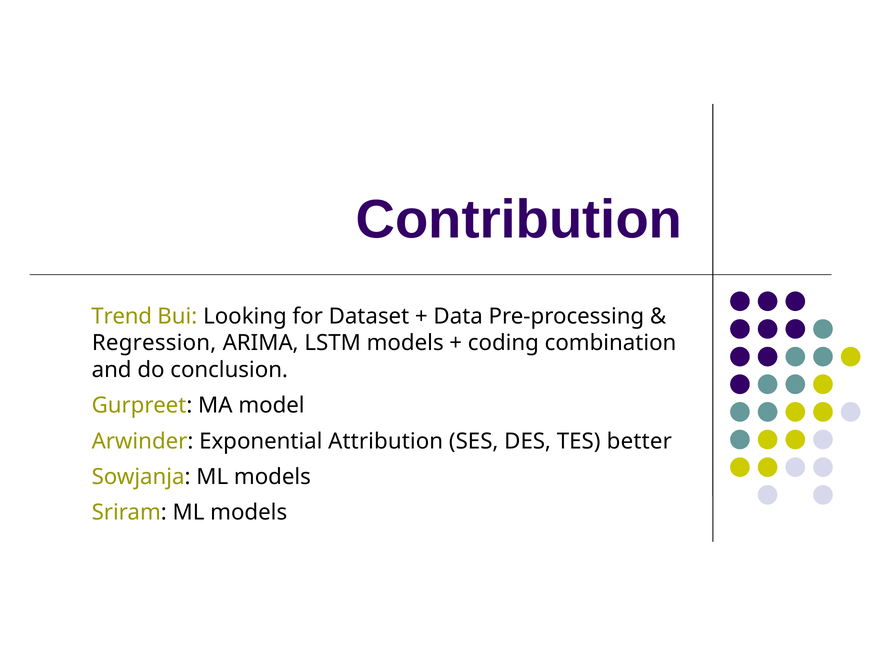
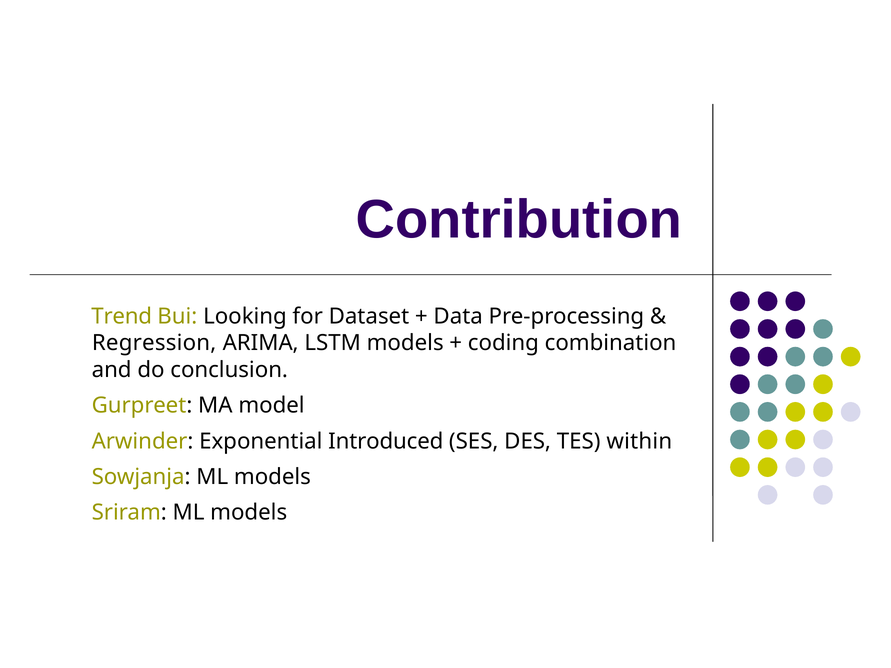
Attribution: Attribution -> Introduced
better: better -> within
